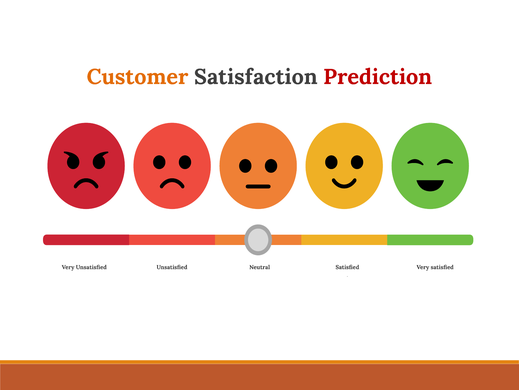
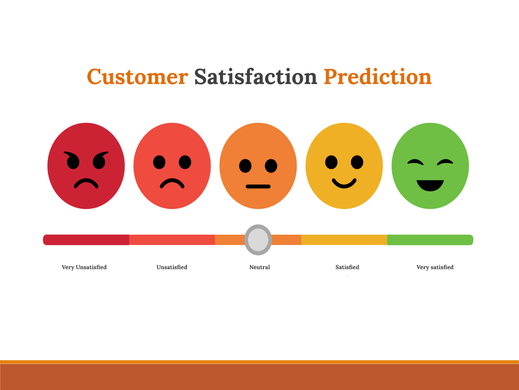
Prediction colour: red -> orange
